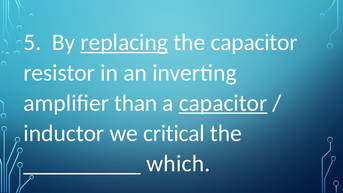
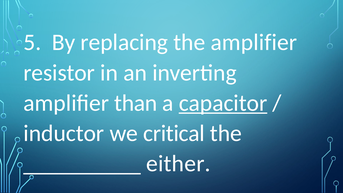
replacing underline: present -> none
the capacitor: capacitor -> amplifier
which: which -> either
